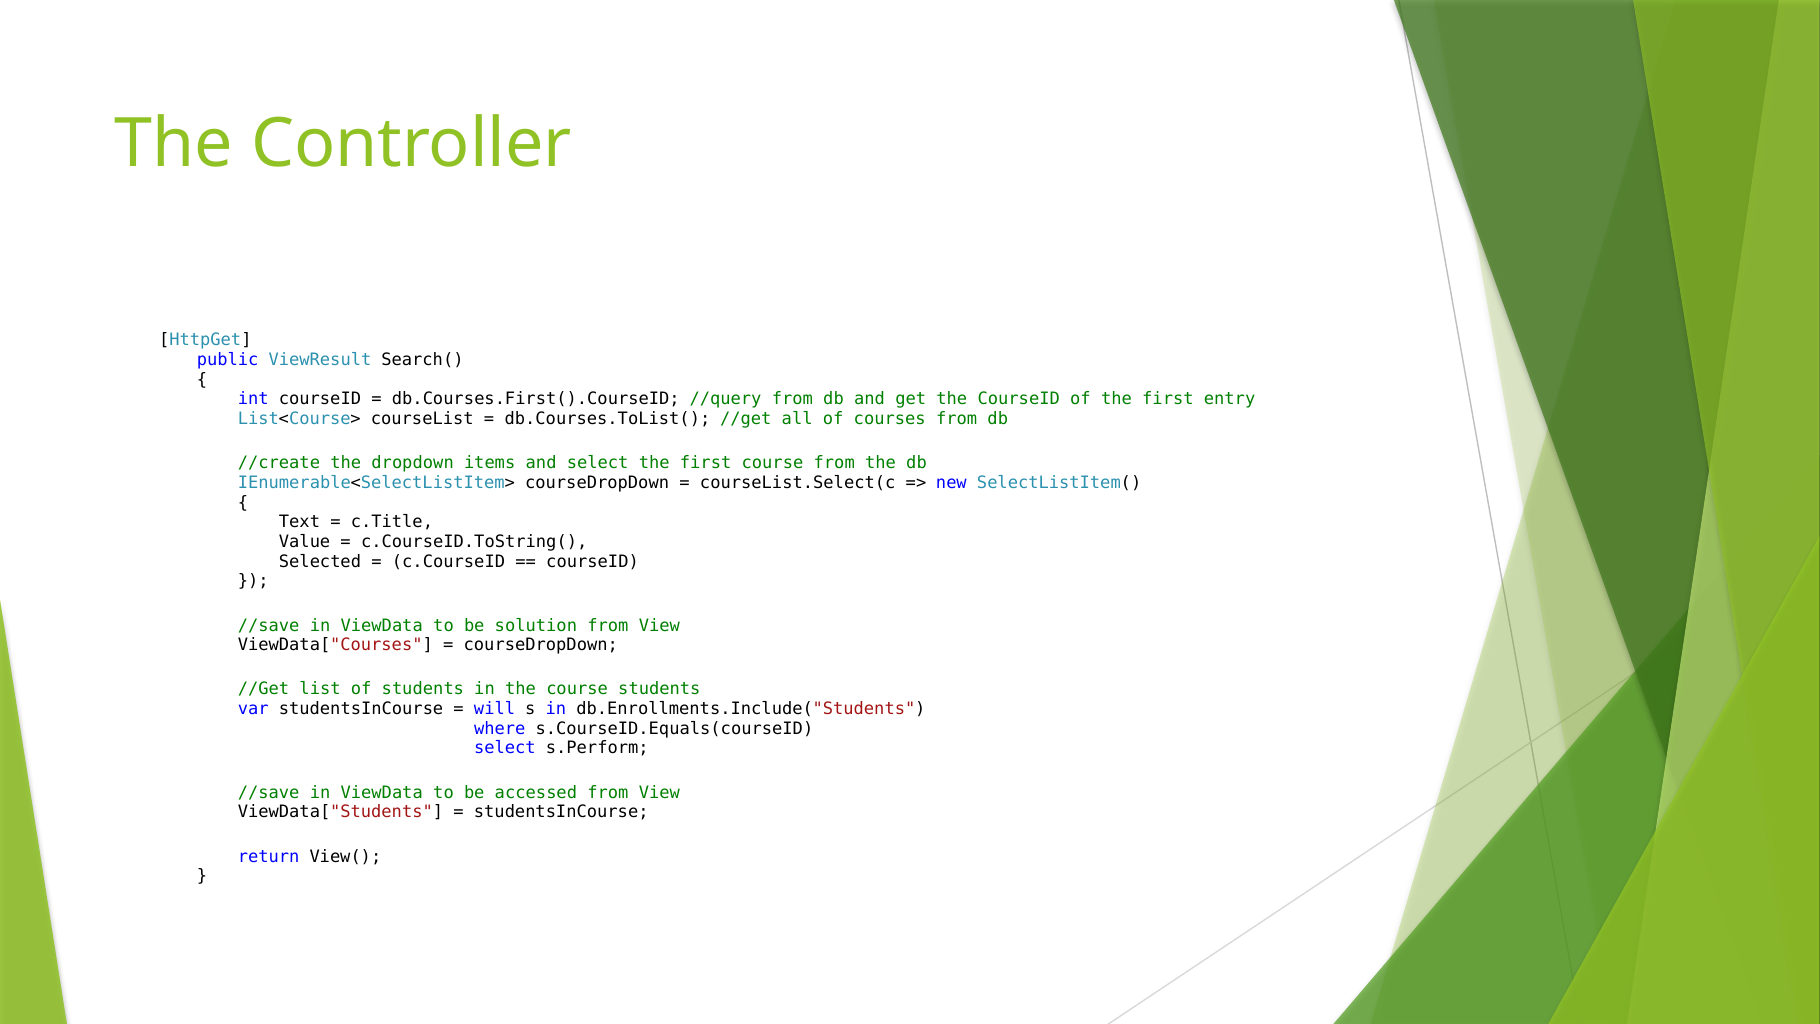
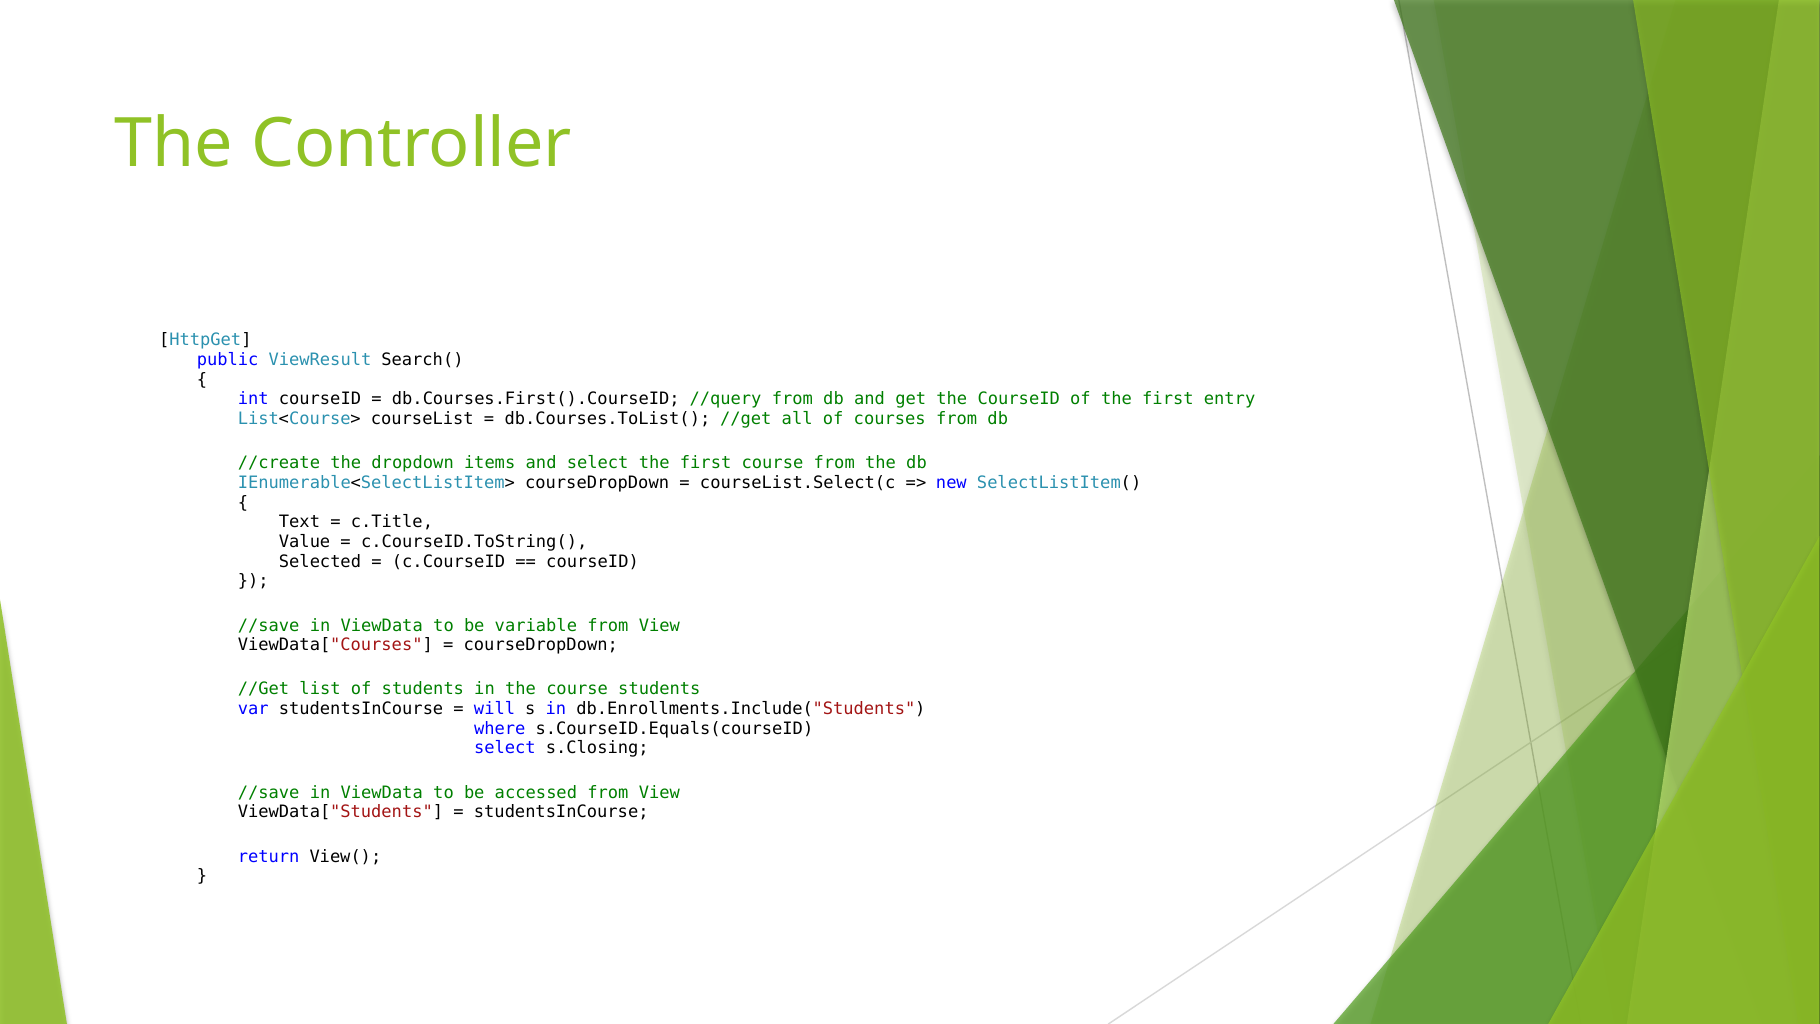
solution: solution -> variable
s.Perform: s.Perform -> s.Closing
